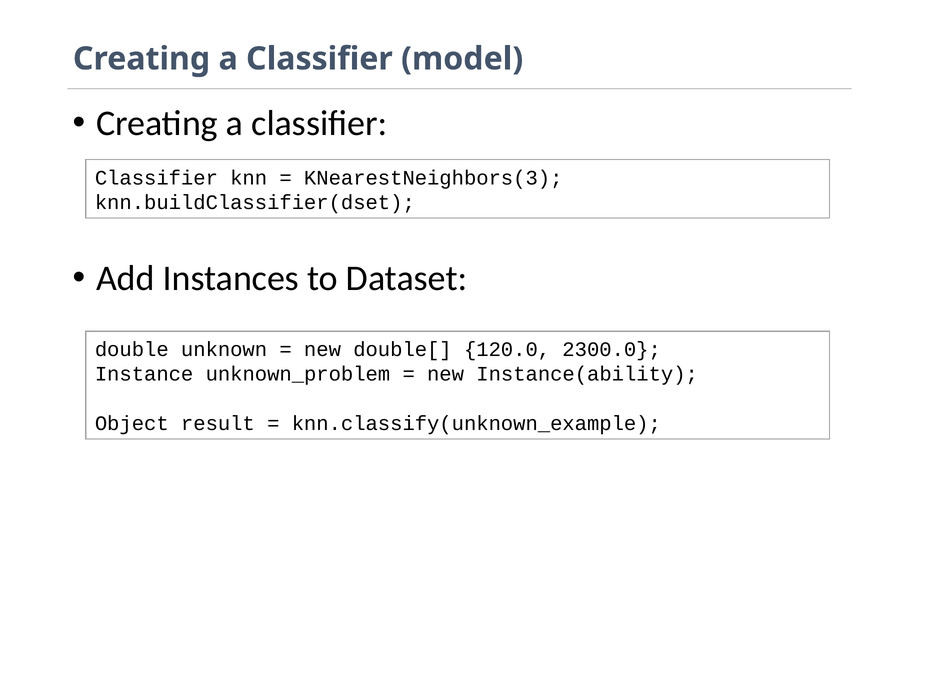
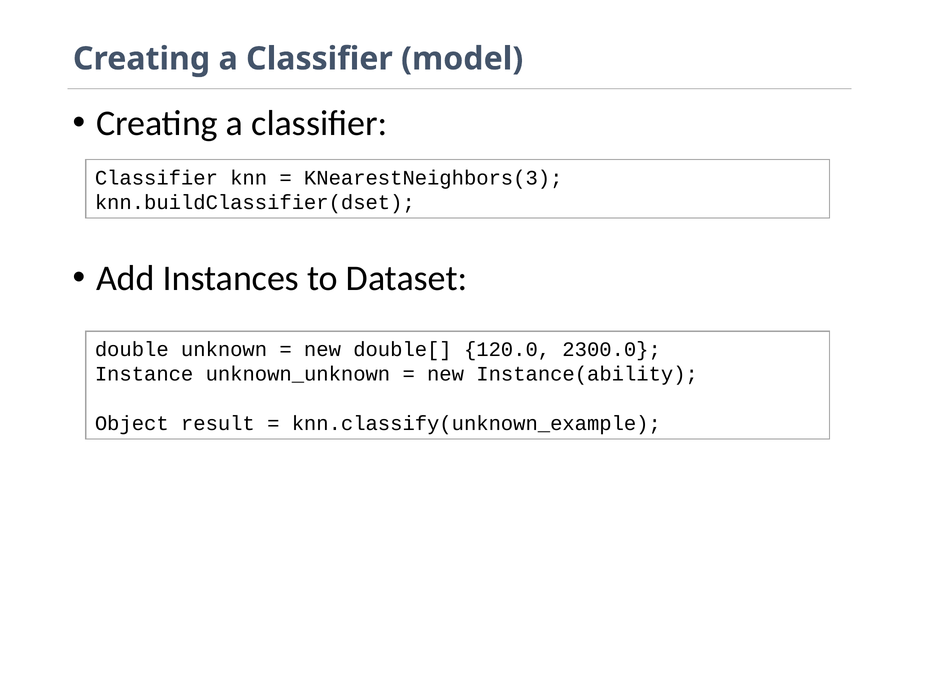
unknown_problem: unknown_problem -> unknown_unknown
